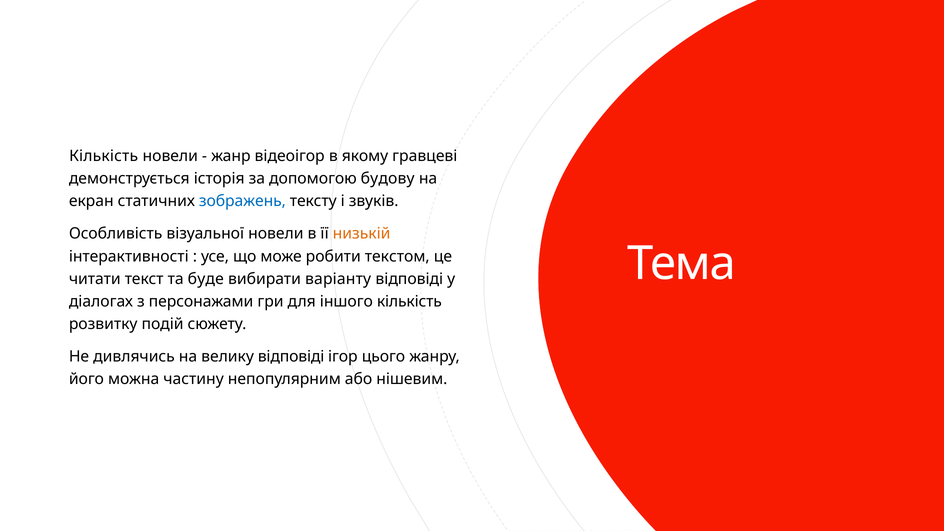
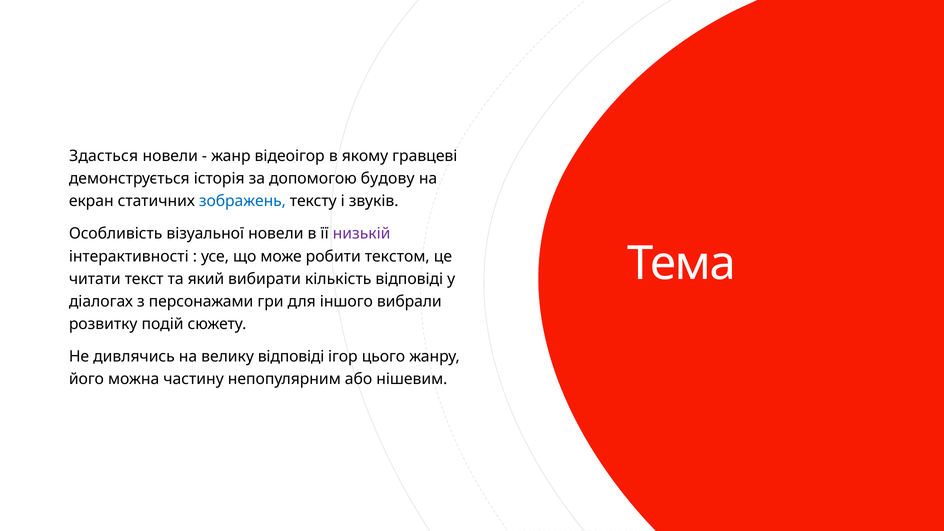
Кількість at (104, 156): Кількість -> Здасться
низькій colour: orange -> purple
буде: буде -> який
варіанту: варіанту -> кількість
іншого кількість: кількість -> вибрали
